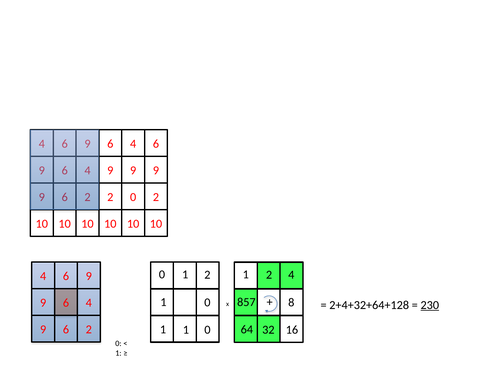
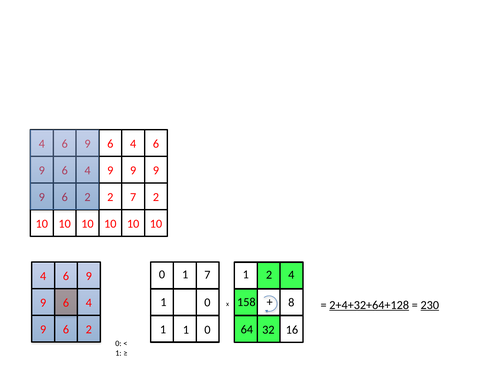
0 at (133, 197): 0 -> 7
2 at (207, 274): 2 -> 7
857: 857 -> 158
2+4+32+64+128 underline: none -> present
